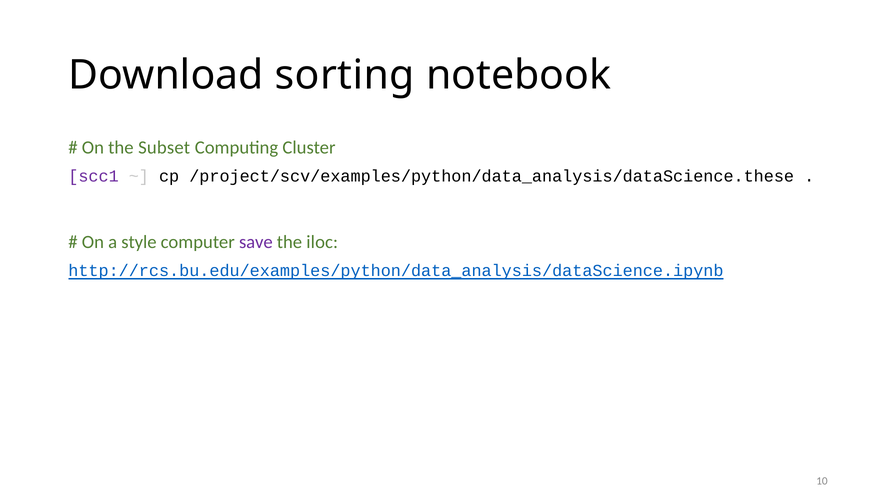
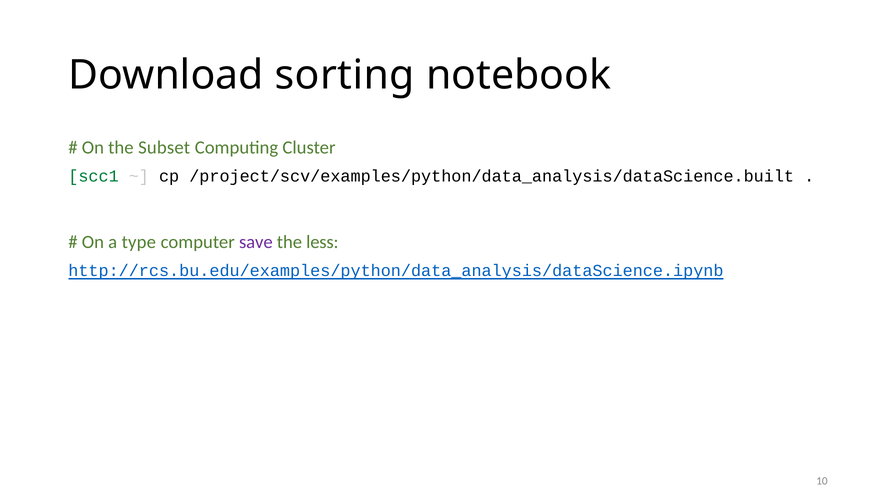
scc1 colour: purple -> green
/project/scv/examples/python/data_analysis/dataScience.these: /project/scv/examples/python/data_analysis/dataScience.these -> /project/scv/examples/python/data_analysis/dataScience.built
style: style -> type
iloc: iloc -> less
